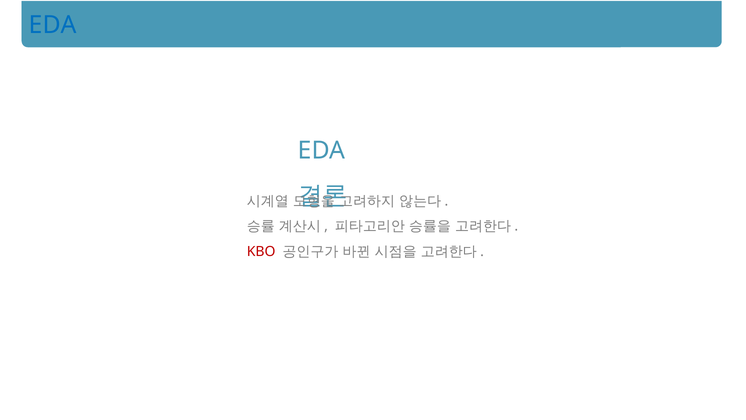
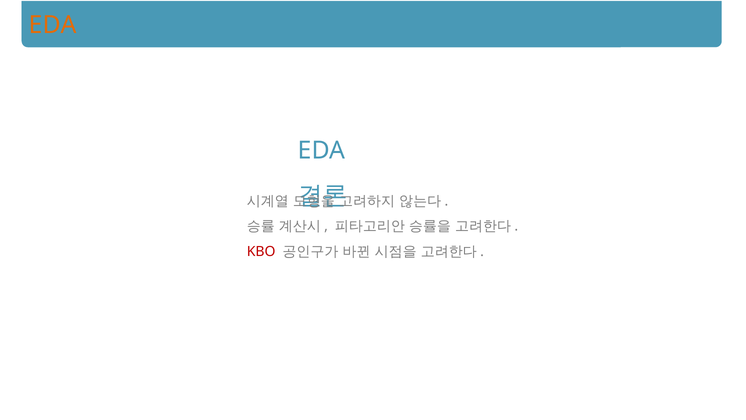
EDA at (53, 25) colour: blue -> orange
